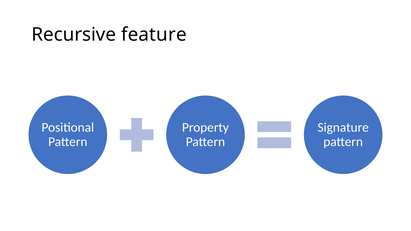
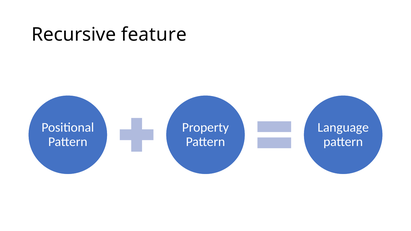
Signature: Signature -> Language
